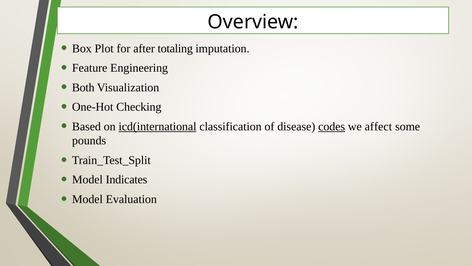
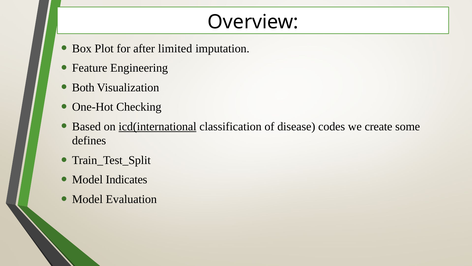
totaling: totaling -> limited
codes underline: present -> none
affect: affect -> create
pounds: pounds -> defines
